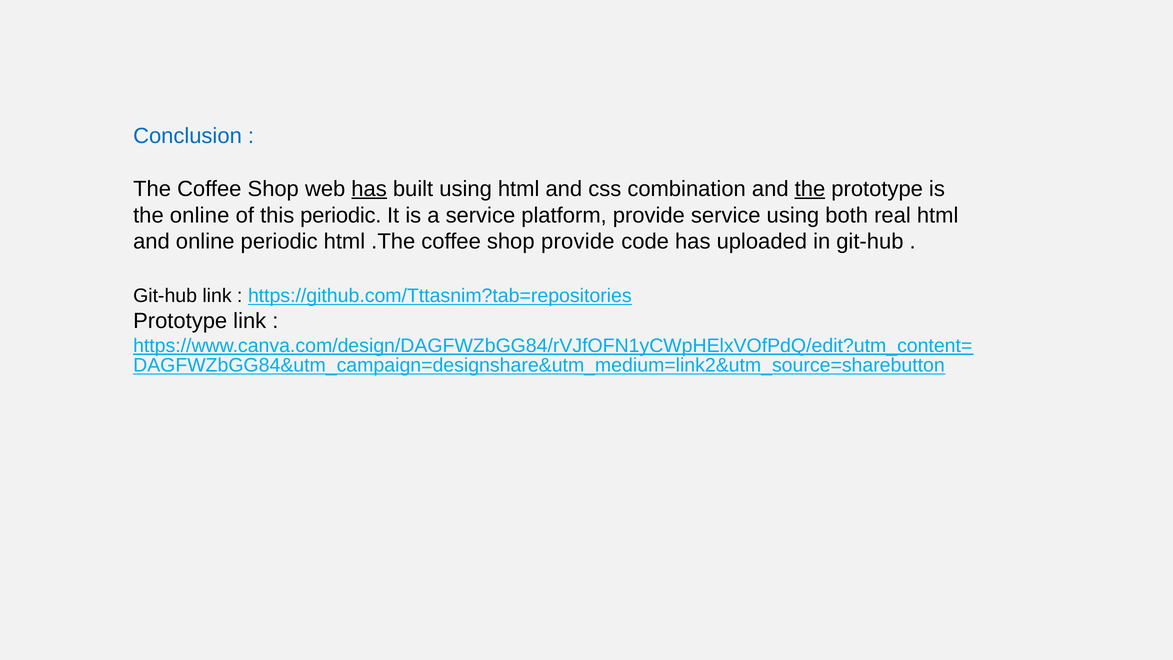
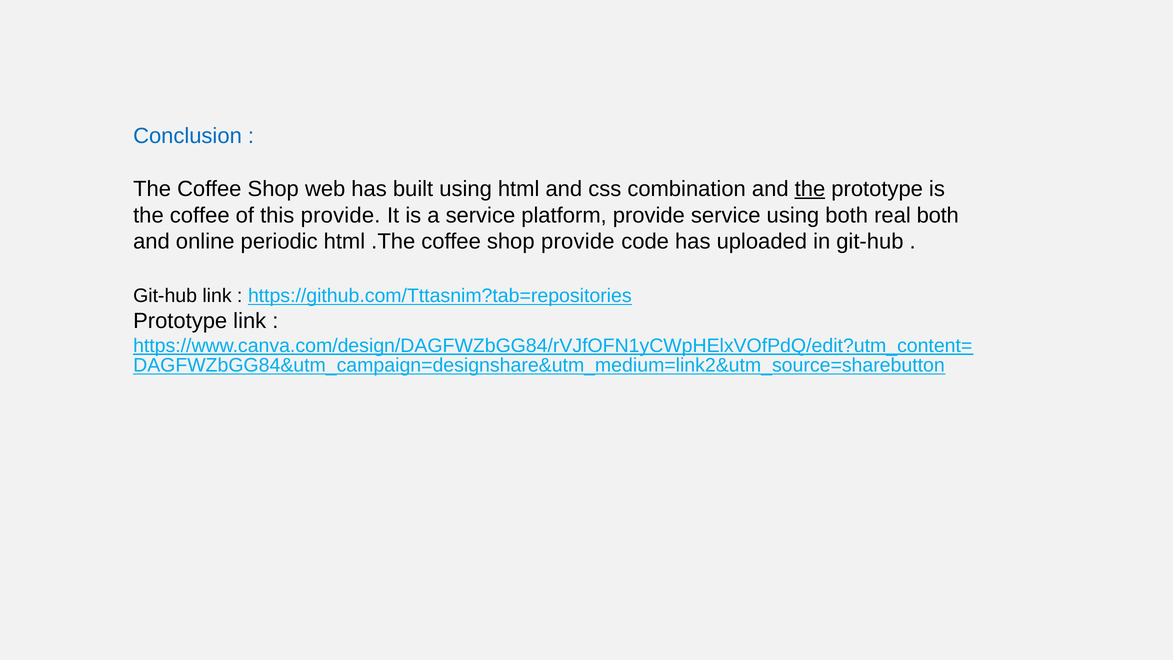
has at (369, 189) underline: present -> none
online at (200, 215): online -> coffee
this periodic: periodic -> provide
real html: html -> both
